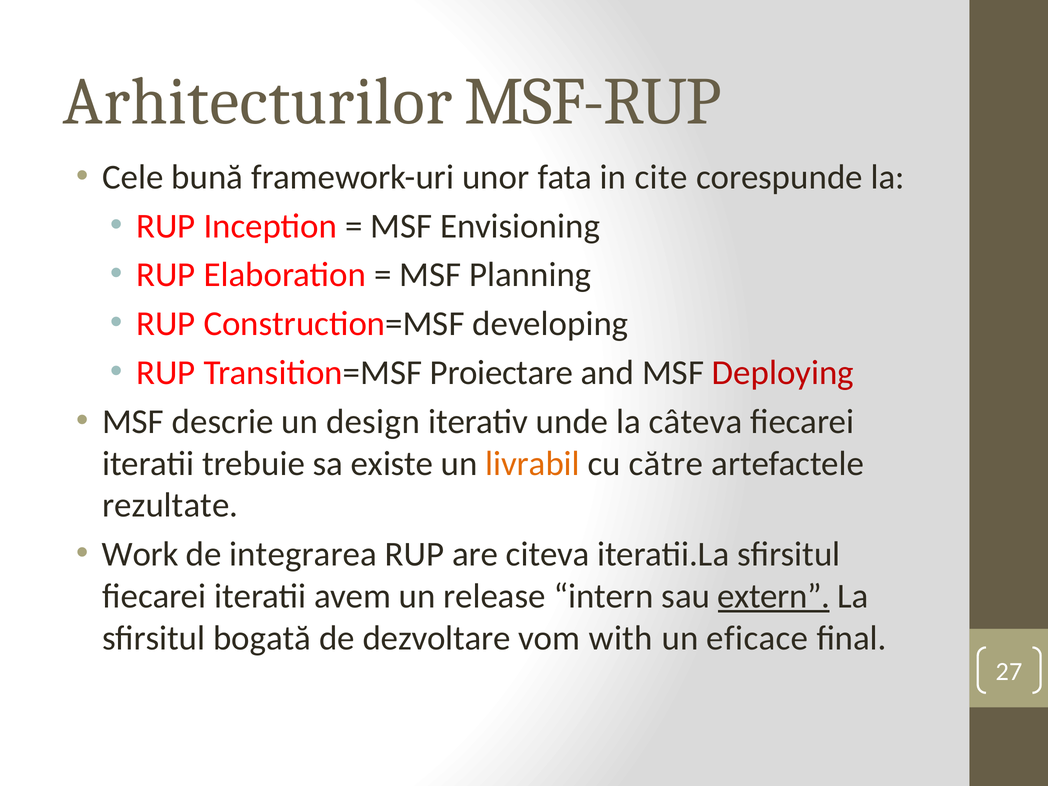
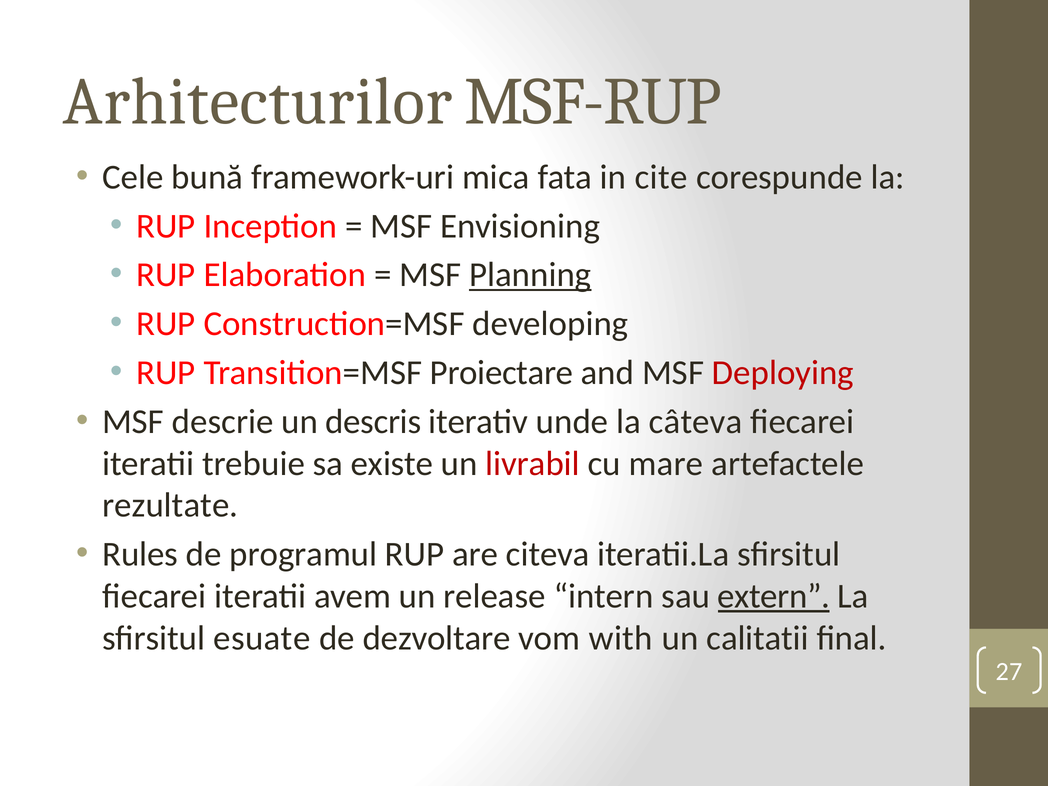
unor: unor -> mica
Planning underline: none -> present
design: design -> descris
livrabil colour: orange -> red
către: către -> mare
Work: Work -> Rules
integrarea: integrarea -> programul
bogată: bogată -> esuate
eficace: eficace -> calitatii
